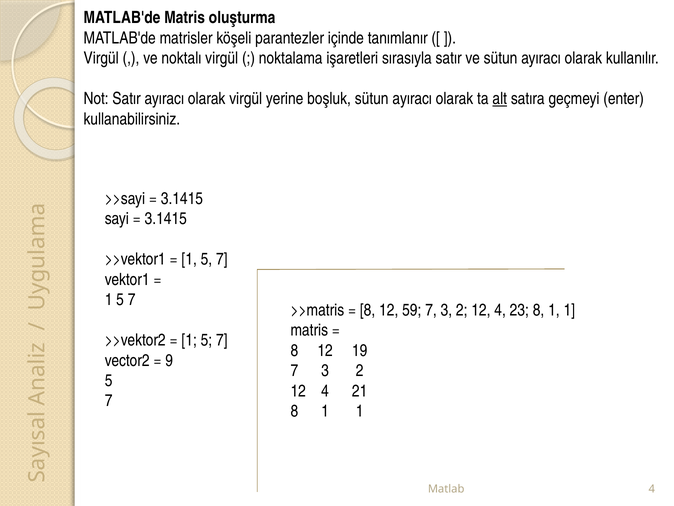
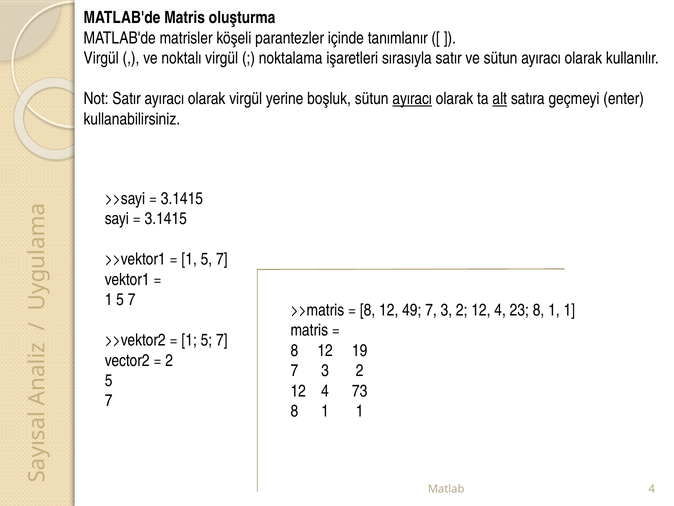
ayıracı at (412, 99) underline: none -> present
59: 59 -> 49
9 at (169, 360): 9 -> 2
21: 21 -> 73
